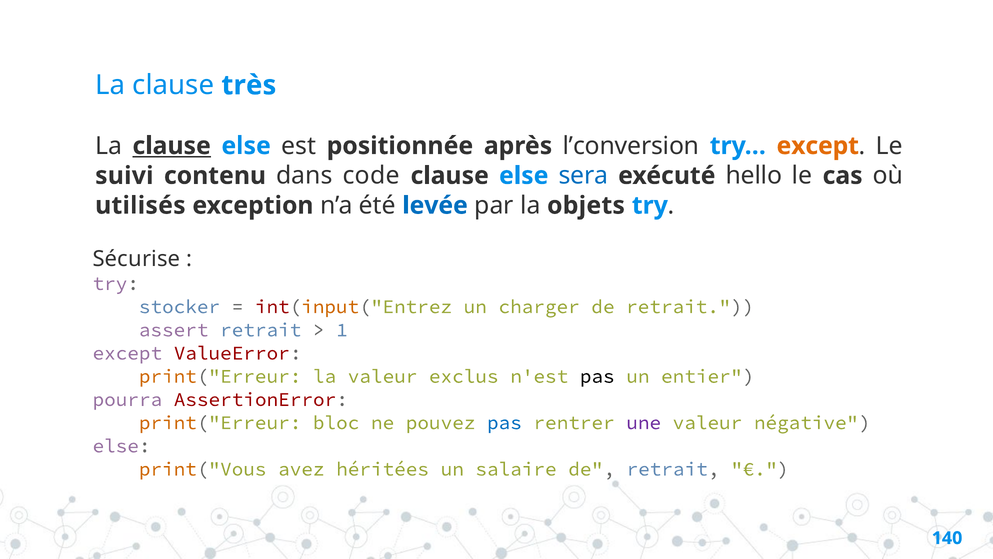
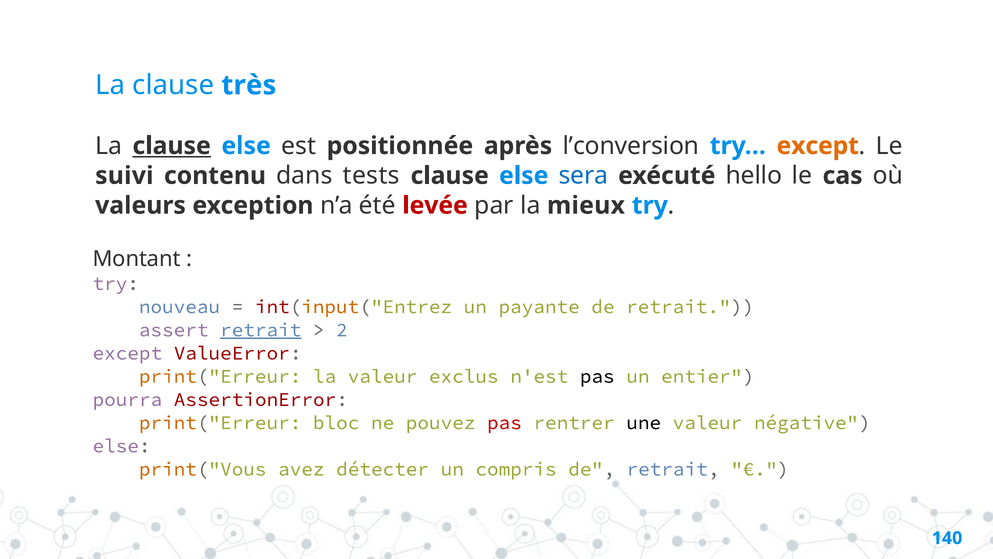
code: code -> tests
utilisés: utilisés -> valeurs
levée colour: blue -> red
objets: objets -> mieux
Sécurise: Sécurise -> Montant
stocker: stocker -> nouveau
charger: charger -> payante
retrait at (261, 330) underline: none -> present
1: 1 -> 2
pas at (504, 422) colour: blue -> red
une colour: purple -> black
héritées: héritées -> détecter
salaire: salaire -> compris
